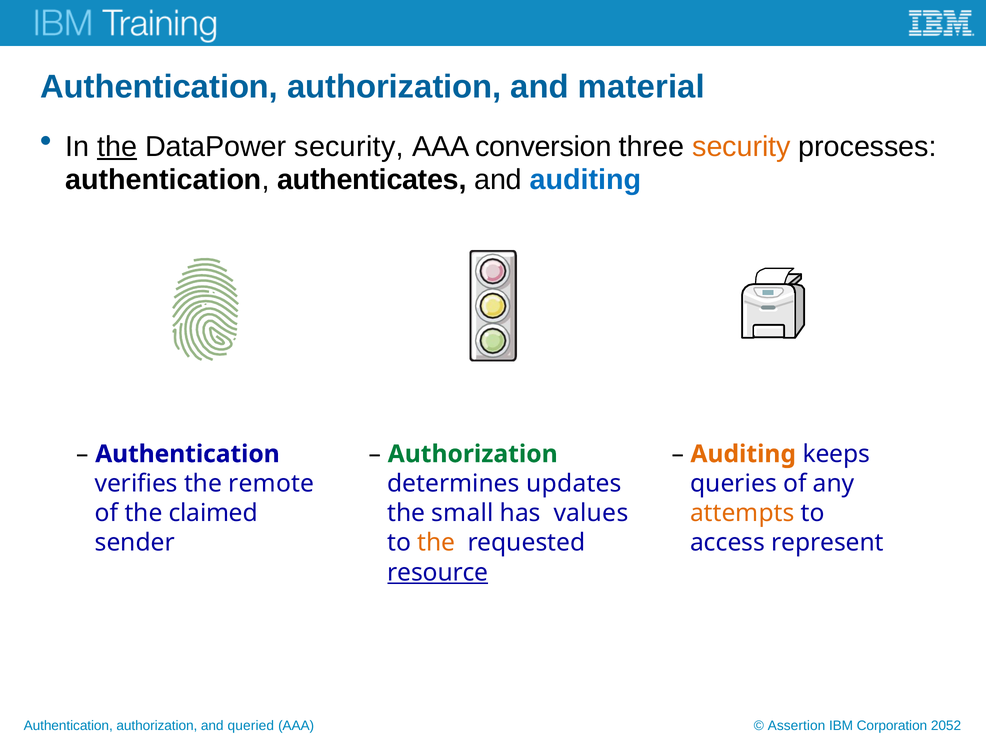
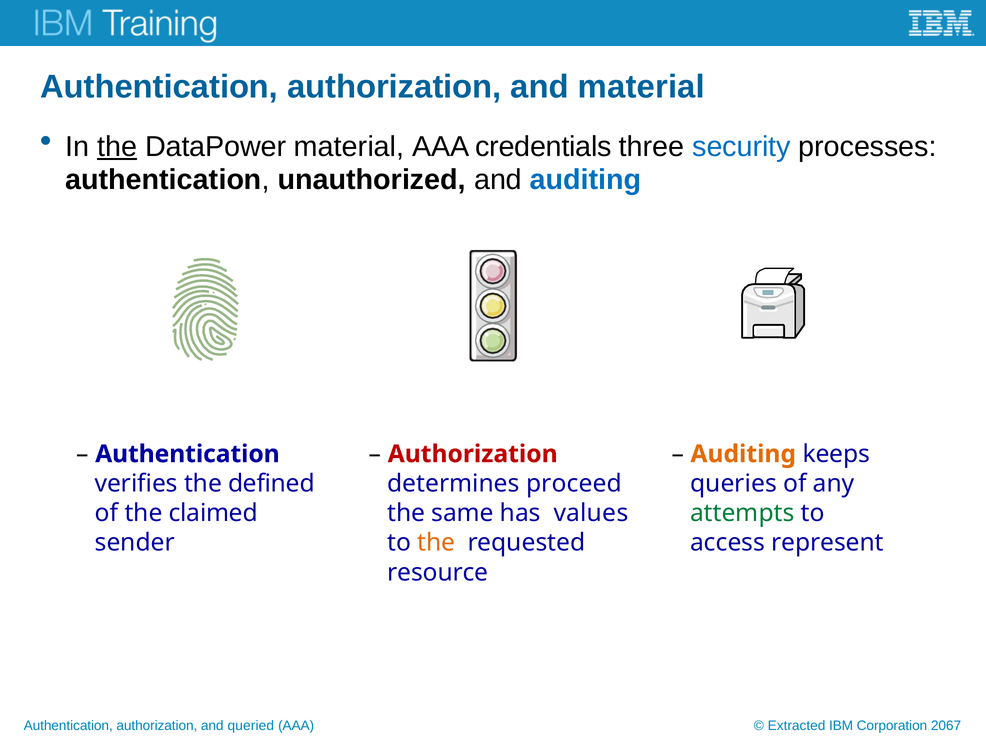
DataPower security: security -> material
conversion: conversion -> credentials
security at (741, 147) colour: orange -> blue
authenticates: authenticates -> unauthorized
Authorization at (473, 454) colour: green -> red
remote: remote -> defined
updates: updates -> proceed
small: small -> same
attempts colour: orange -> green
resource underline: present -> none
Assertion: Assertion -> Extracted
2052: 2052 -> 2067
